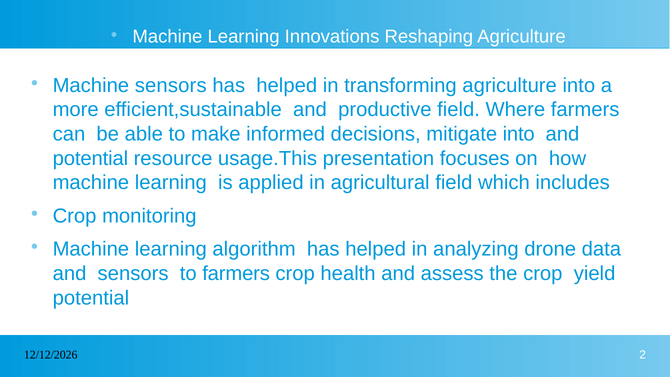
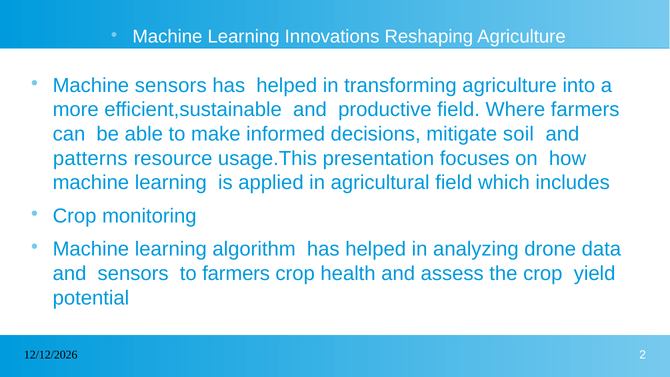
mitigate into: into -> soil
potential at (90, 158): potential -> patterns
